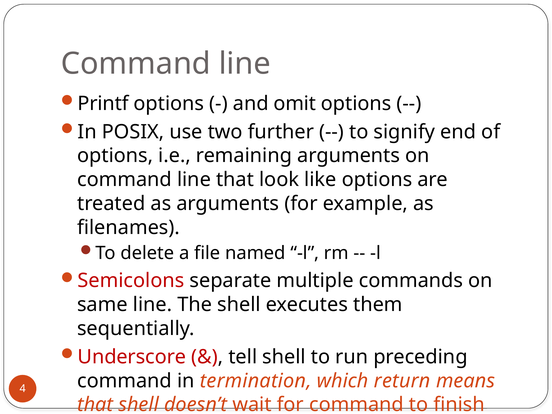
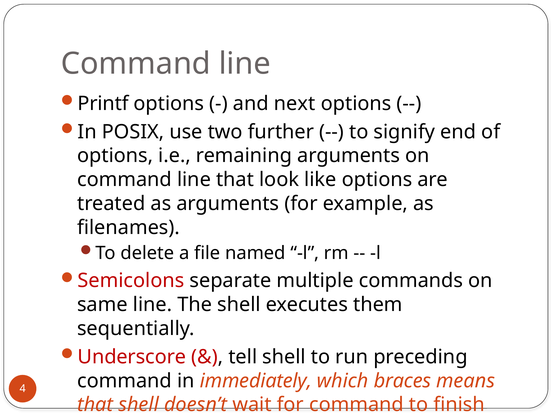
and omit: omit -> next
termination: termination -> immediately
return: return -> braces
